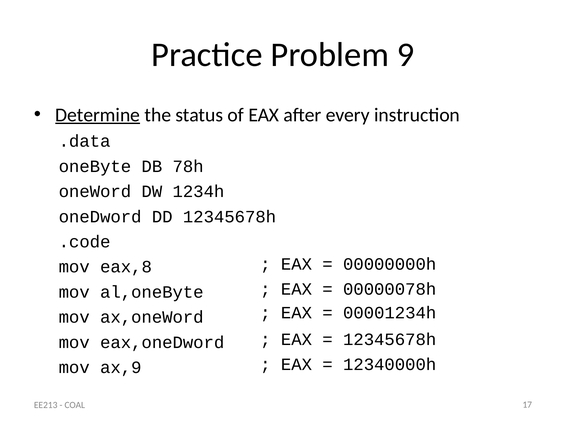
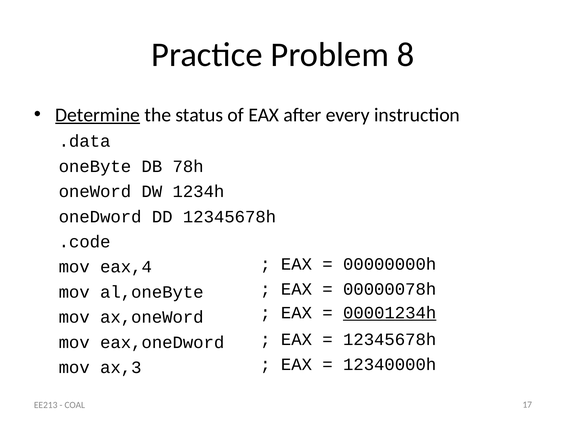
9: 9 -> 8
eax,8: eax,8 -> eax,4
00001234h underline: none -> present
ax,9: ax,9 -> ax,3
